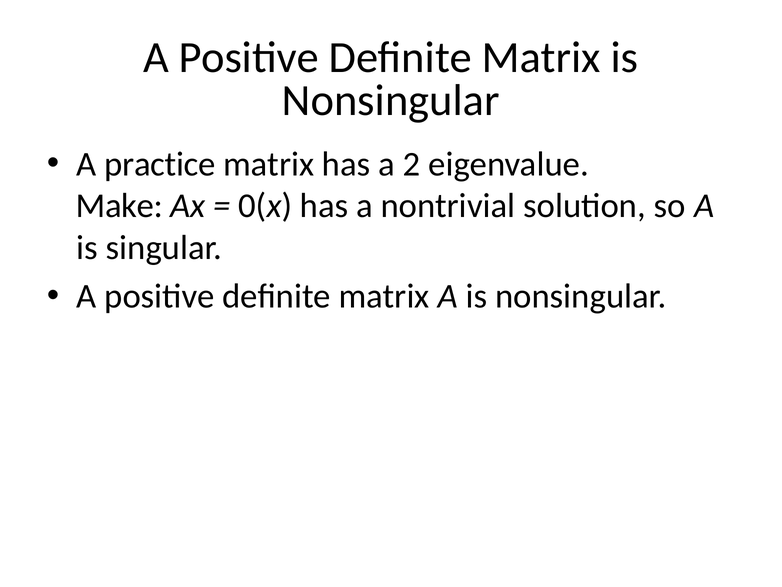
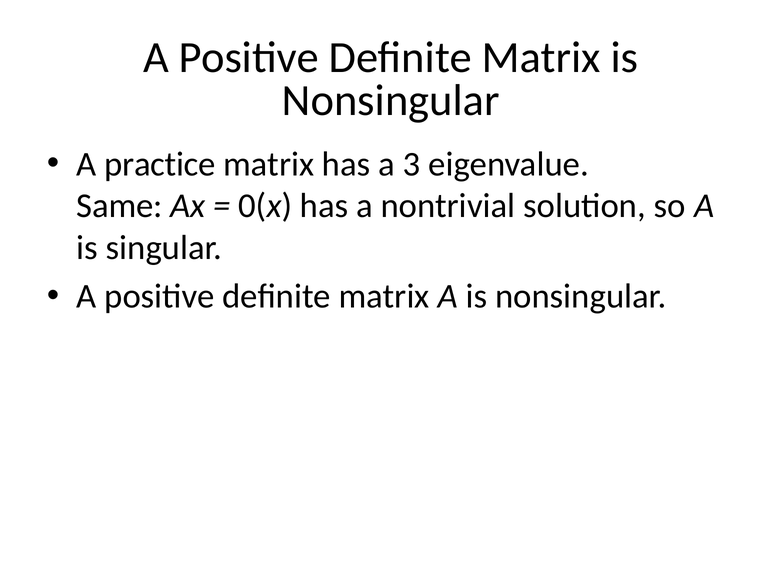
2: 2 -> 3
Make: Make -> Same
